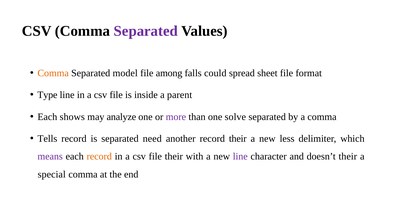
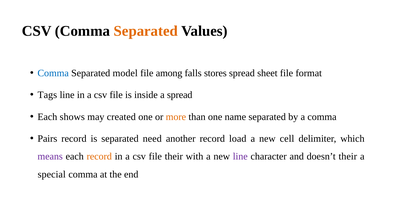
Separated at (146, 31) colour: purple -> orange
Comma at (53, 73) colour: orange -> blue
could: could -> stores
Type: Type -> Tags
a parent: parent -> spread
analyze: analyze -> created
more colour: purple -> orange
solve: solve -> name
Tells: Tells -> Pairs
record their: their -> load
less: less -> cell
